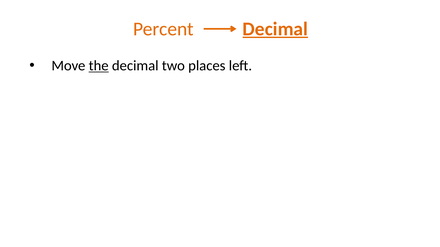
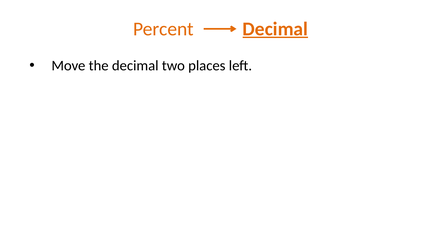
the underline: present -> none
